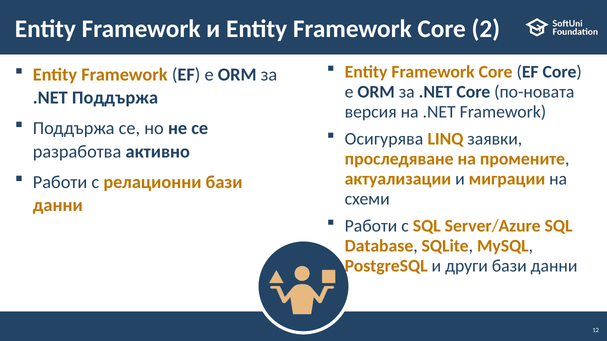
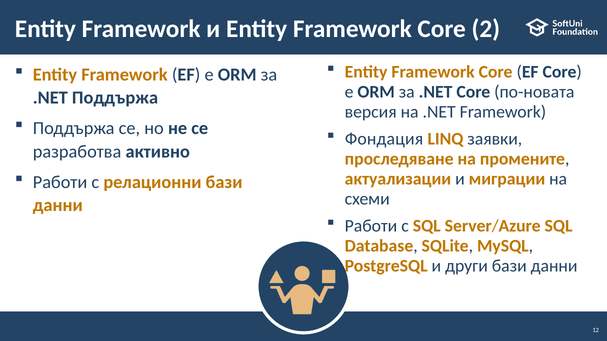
Осигурява: Осигурява -> Фондация
